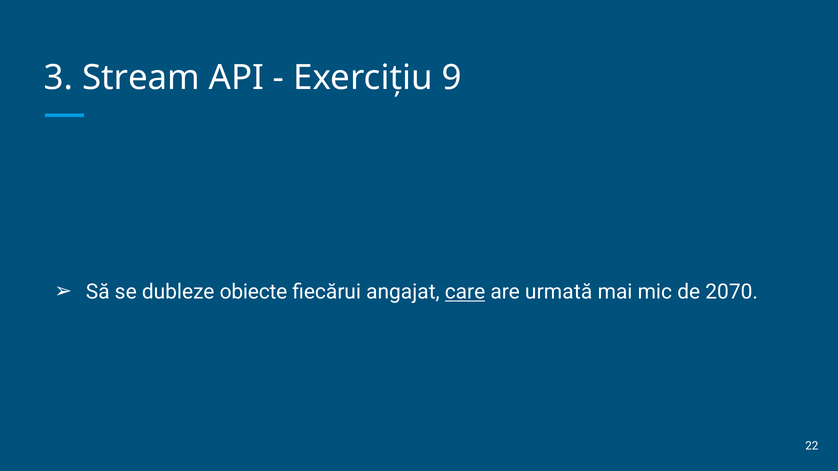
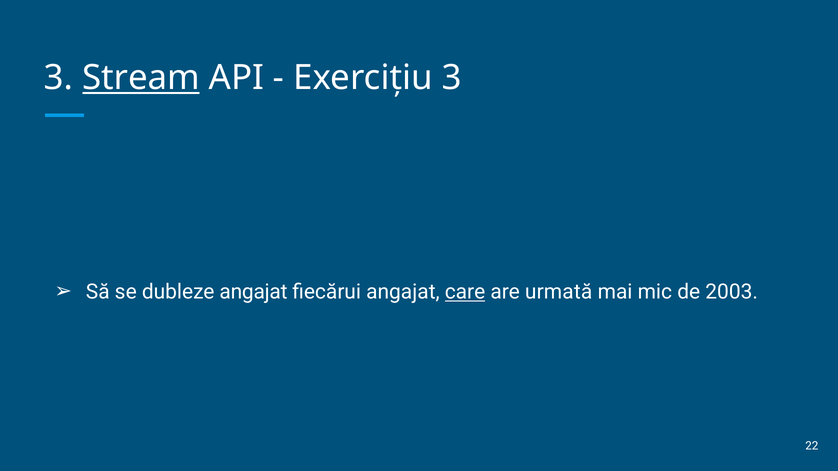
Stream underline: none -> present
Exercițiu 9: 9 -> 3
dubleze obiecte: obiecte -> angajat
2070: 2070 -> 2003
